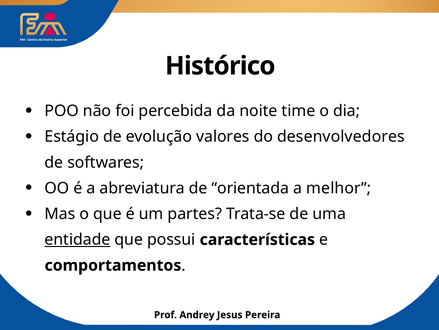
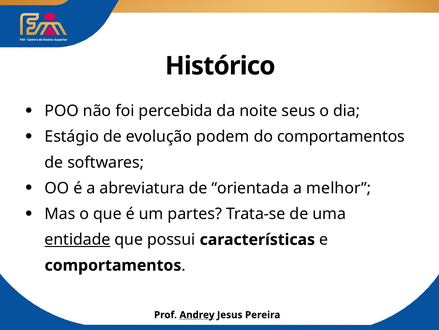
time: time -> seus
valores: valores -> podem
do desenvolvedores: desenvolvedores -> comportamentos
Andrey underline: none -> present
